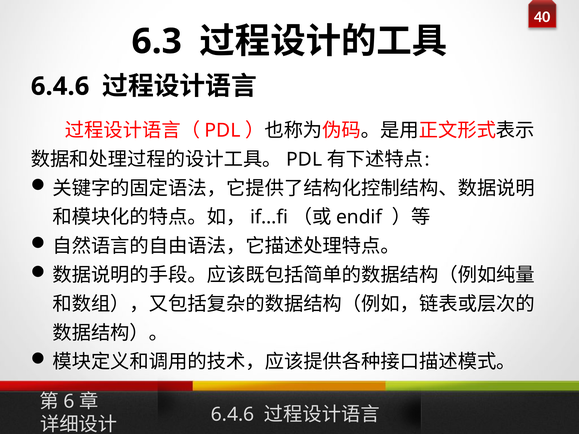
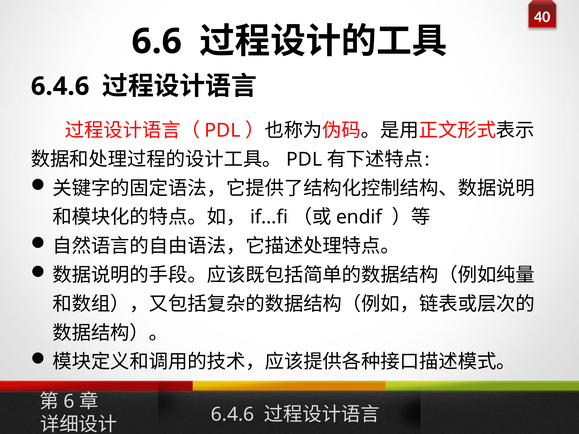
6.3: 6.3 -> 6.6
